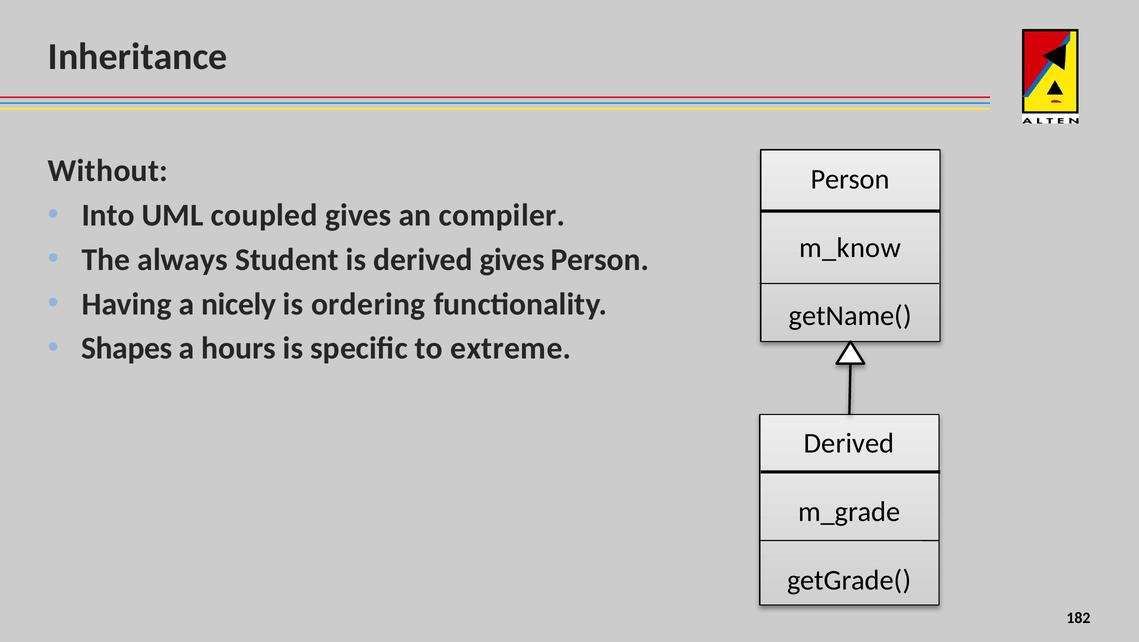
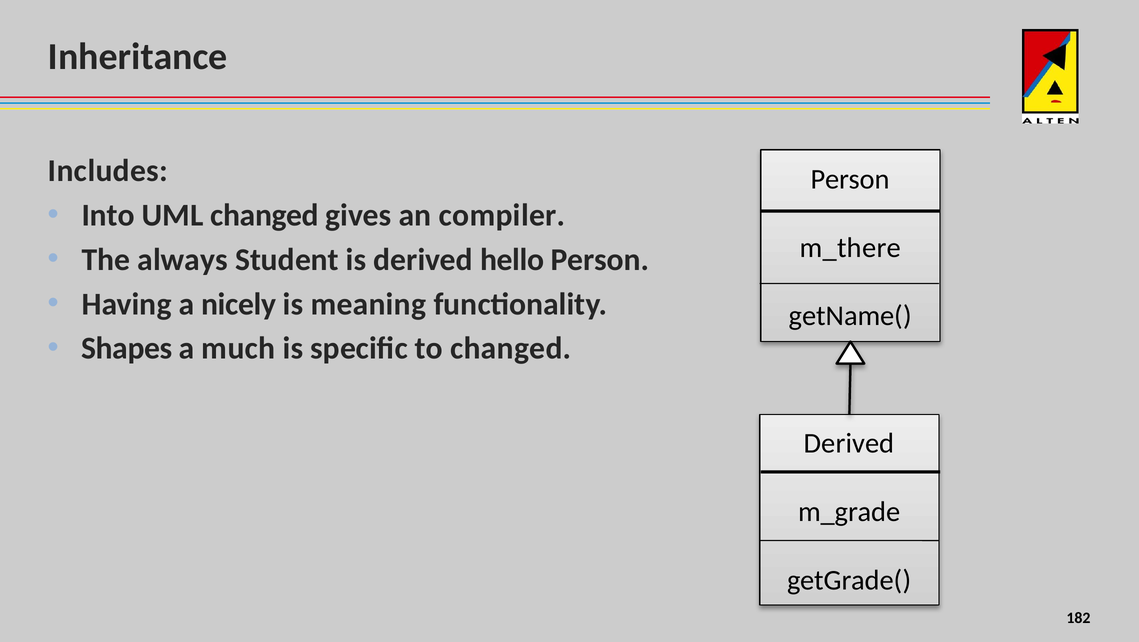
Without: Without -> Includes
UML coupled: coupled -> changed
m_know: m_know -> m_there
derived gives: gives -> hello
ordering: ordering -> meaning
hours: hours -> much
to extreme: extreme -> changed
